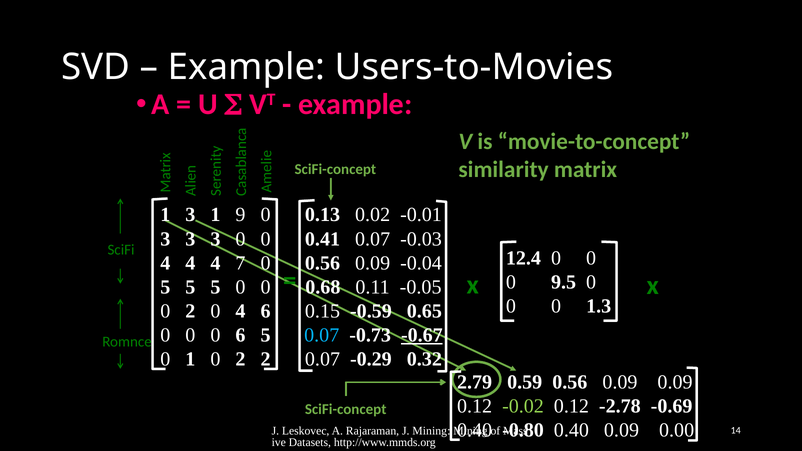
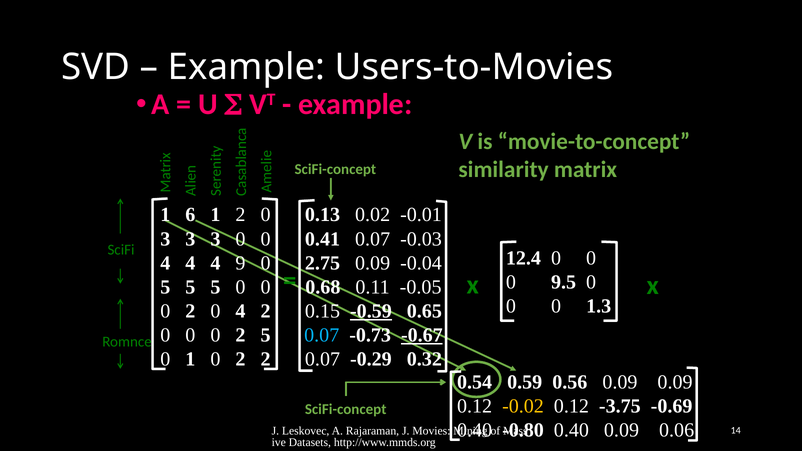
1 3: 3 -> 6
1 9: 9 -> 2
7: 7 -> 9
0.56 at (323, 263): 0.56 -> 2.75
4 6: 6 -> 2
-0.59 underline: none -> present
6 at (240, 335): 6 -> 2
2.79: 2.79 -> 0.54
-0.02 colour: light green -> yellow
-2.78: -2.78 -> -3.75
0.00: 0.00 -> 0.06
J Mining: Mining -> Movies
